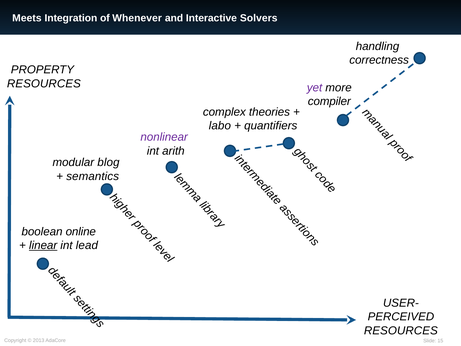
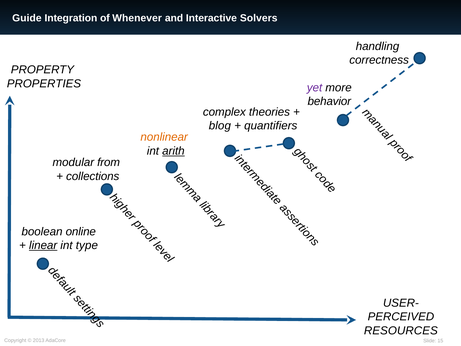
Meets: Meets -> Guide
RESOURCES at (44, 83): RESOURCES -> PROPERTIES
compiler: compiler -> behavior
labo: labo -> blog
nonlinear colour: purple -> orange
arith underline: none -> present
blog: blog -> from
semantics: semantics -> collections
lead: lead -> type
